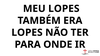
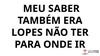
MEU LOPES: LOPES -> SABER
